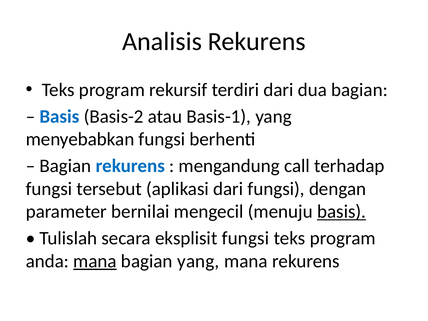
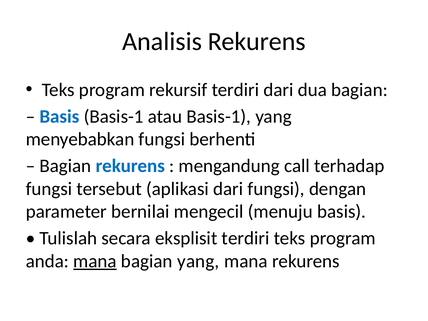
Basis Basis-2: Basis-2 -> Basis-1
basis at (342, 212) underline: present -> none
eksplisit fungsi: fungsi -> terdiri
